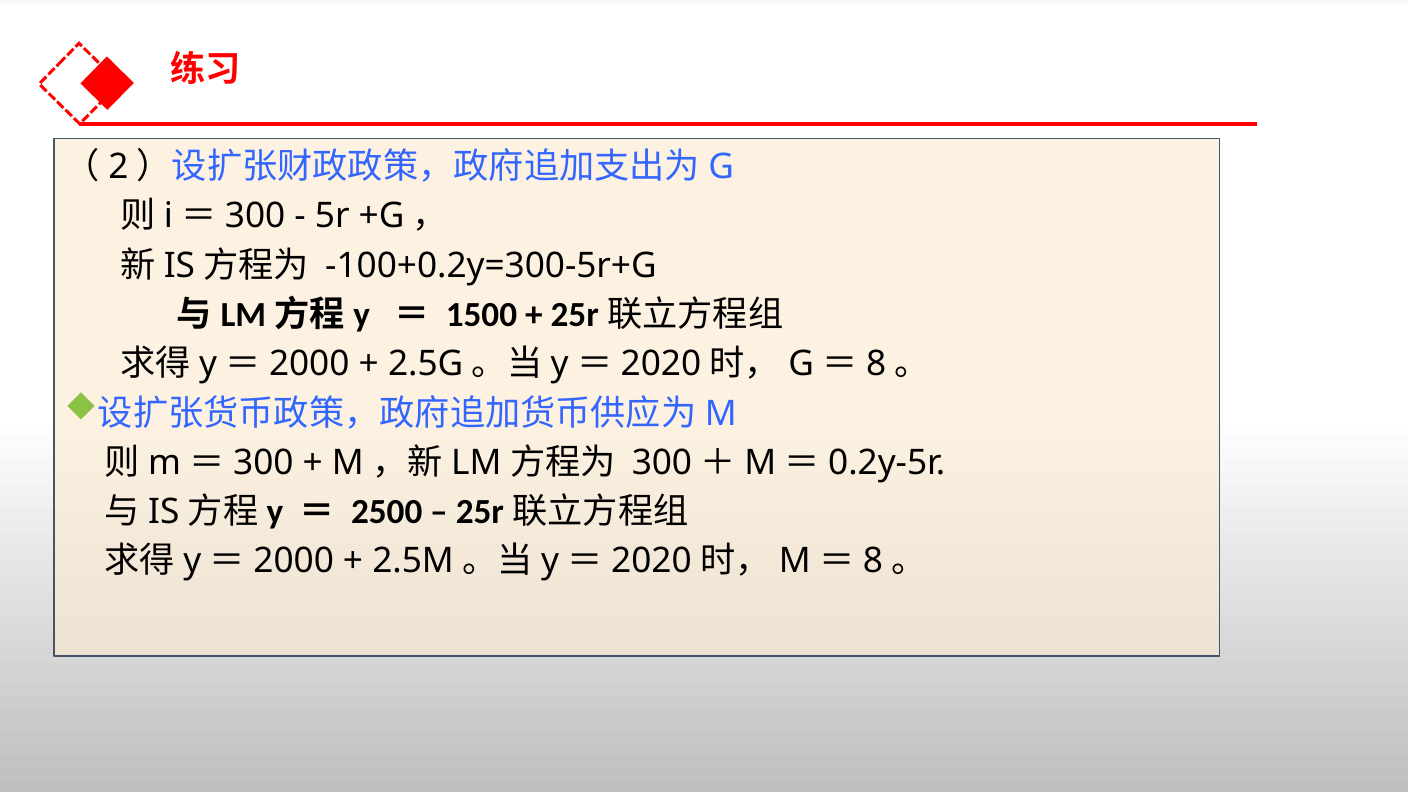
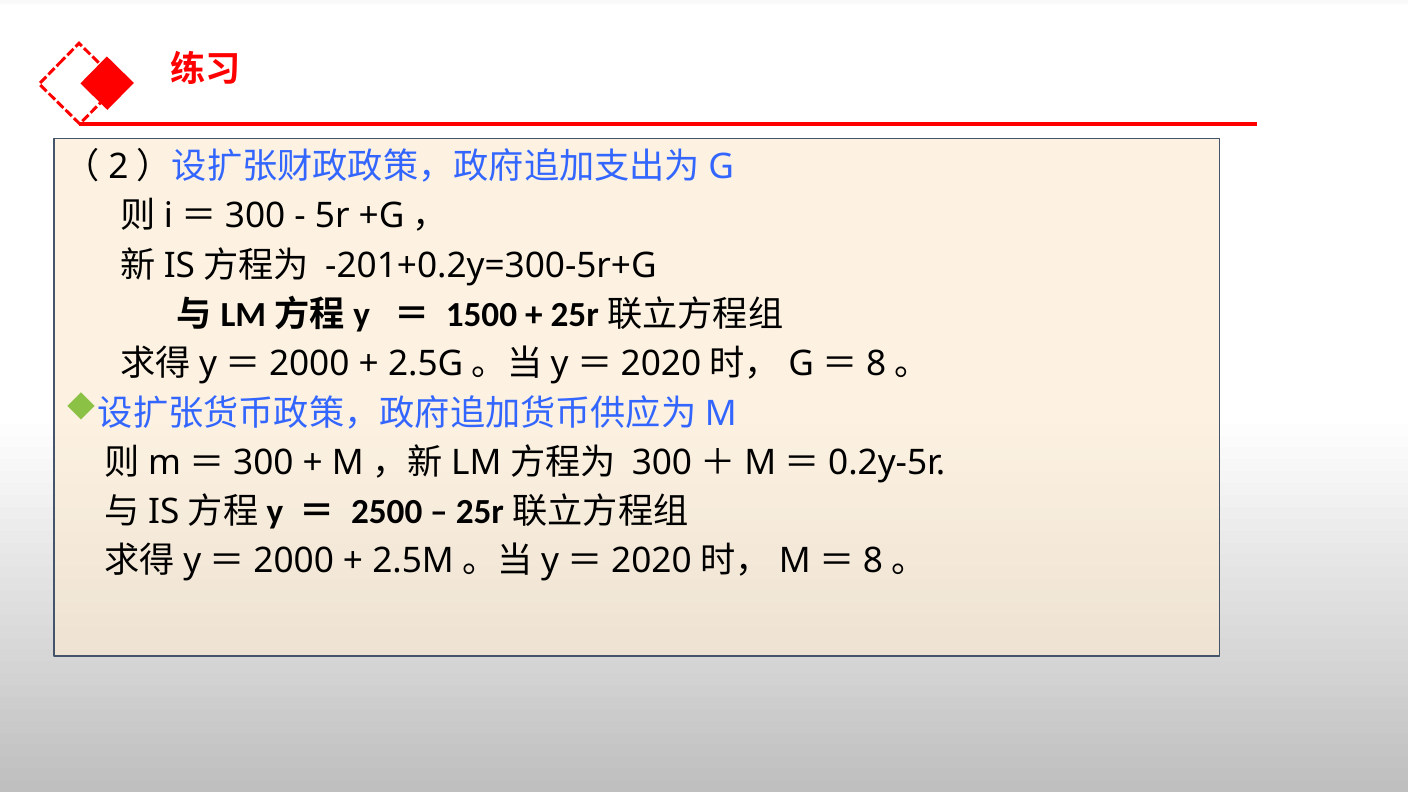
-100+0.2y=300-5r+G: -100+0.2y=300-5r+G -> -201+0.2y=300-5r+G
